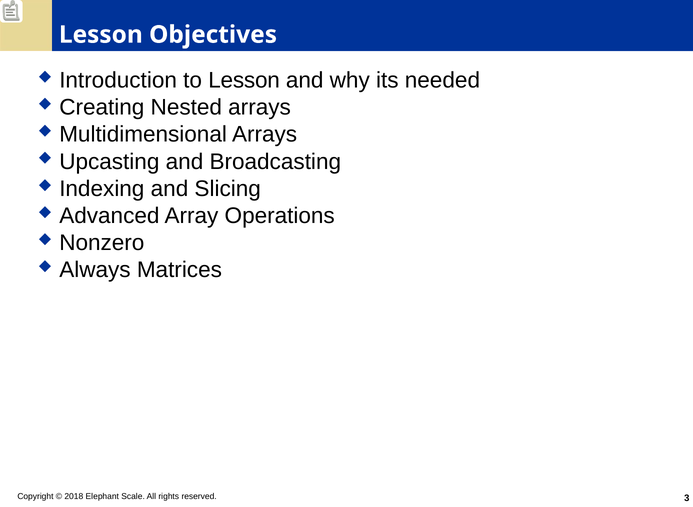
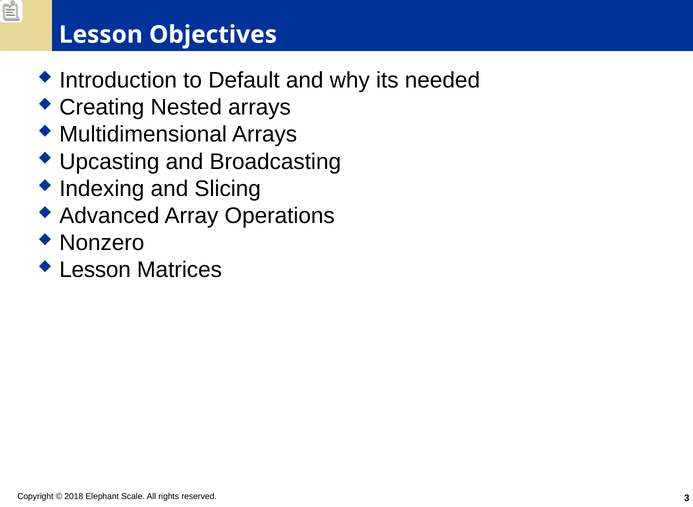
to Lesson: Lesson -> Default
Always at (95, 270): Always -> Lesson
